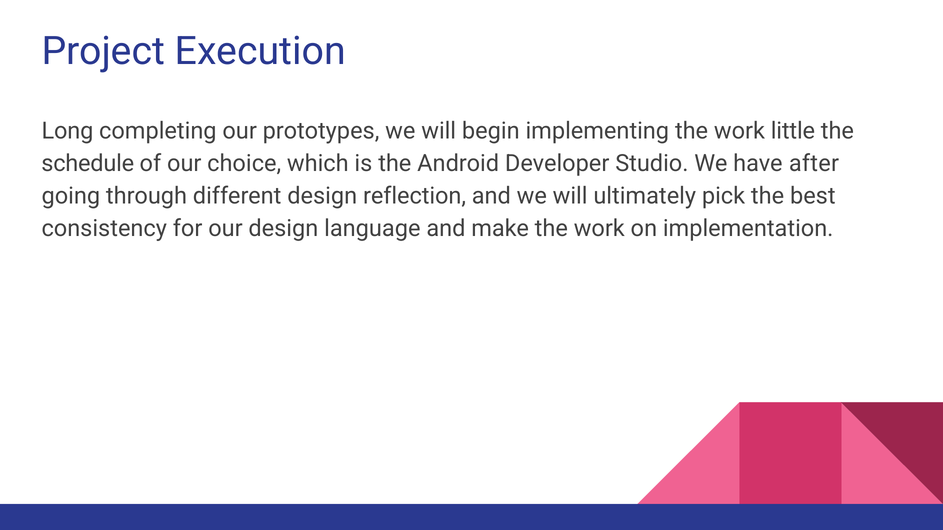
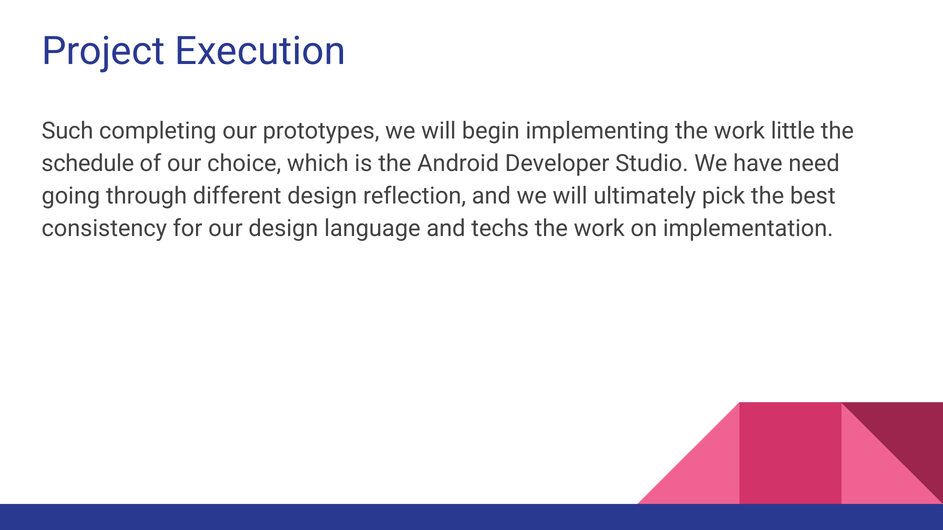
Long: Long -> Such
after: after -> need
make: make -> techs
